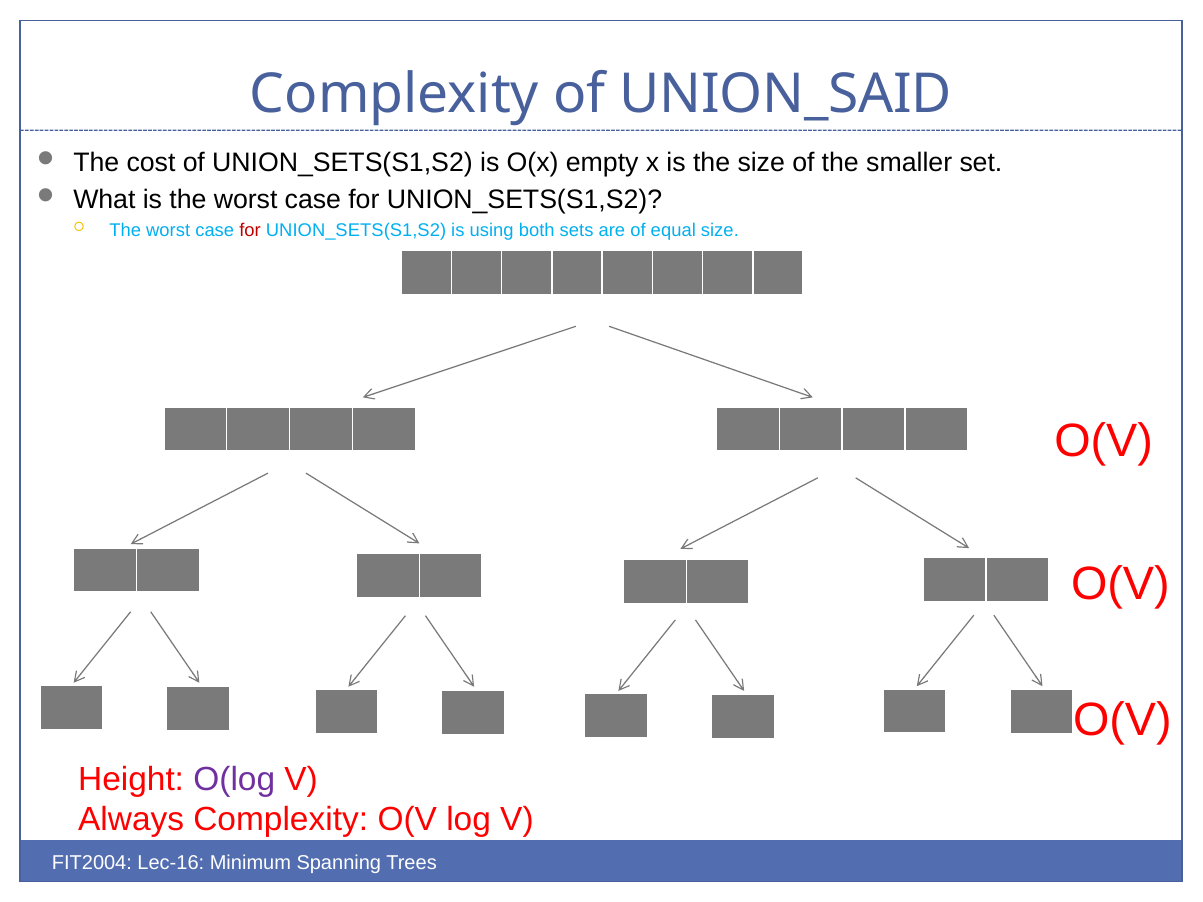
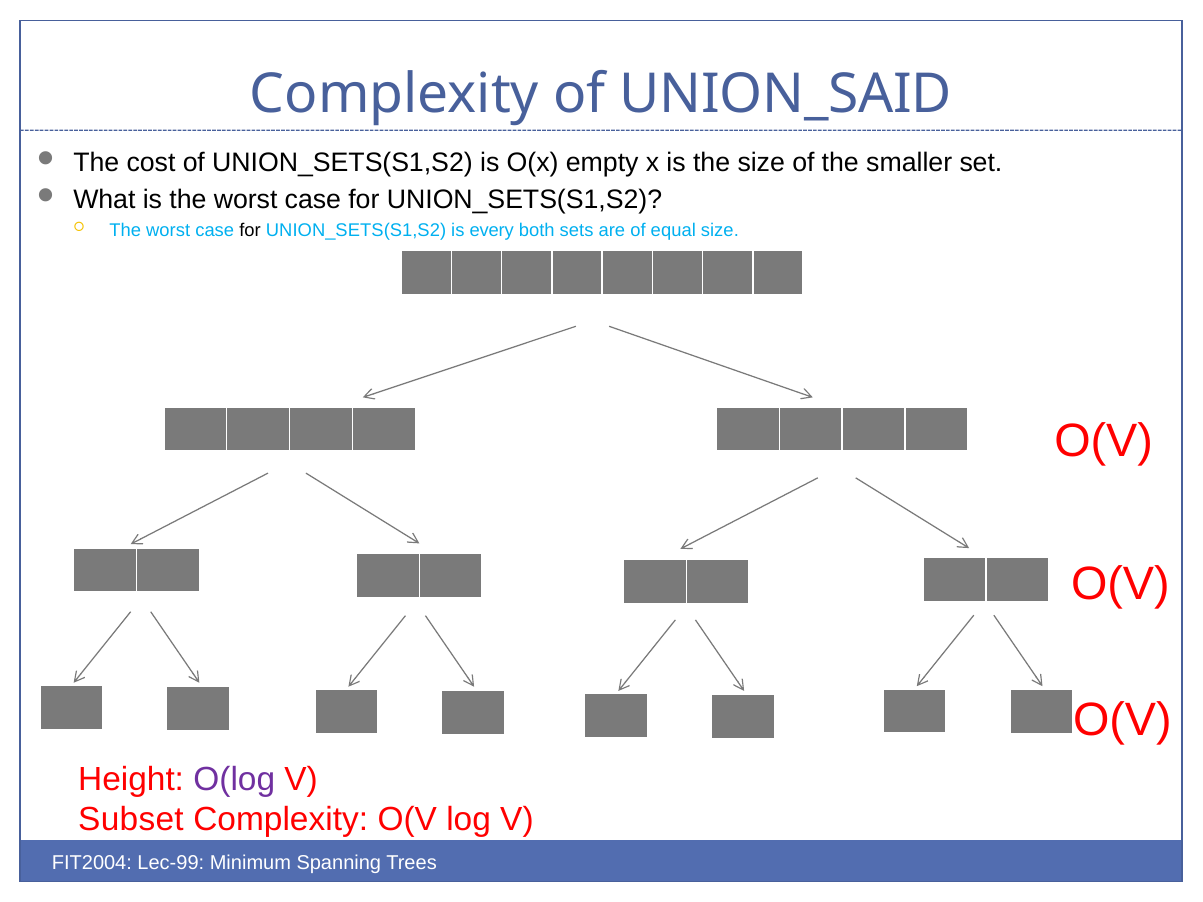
for at (250, 230) colour: red -> black
using: using -> every
Always: Always -> Subset
Lec-16: Lec-16 -> Lec-99
